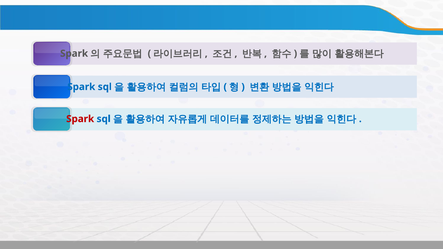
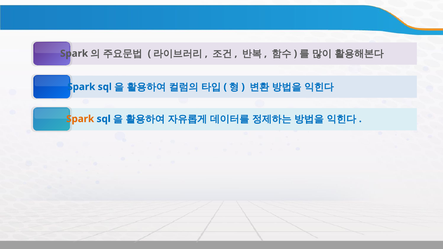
Spark at (80, 119) colour: red -> orange
